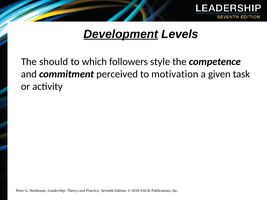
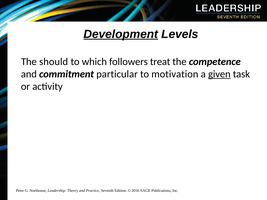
style: style -> treat
perceived: perceived -> particular
given underline: none -> present
